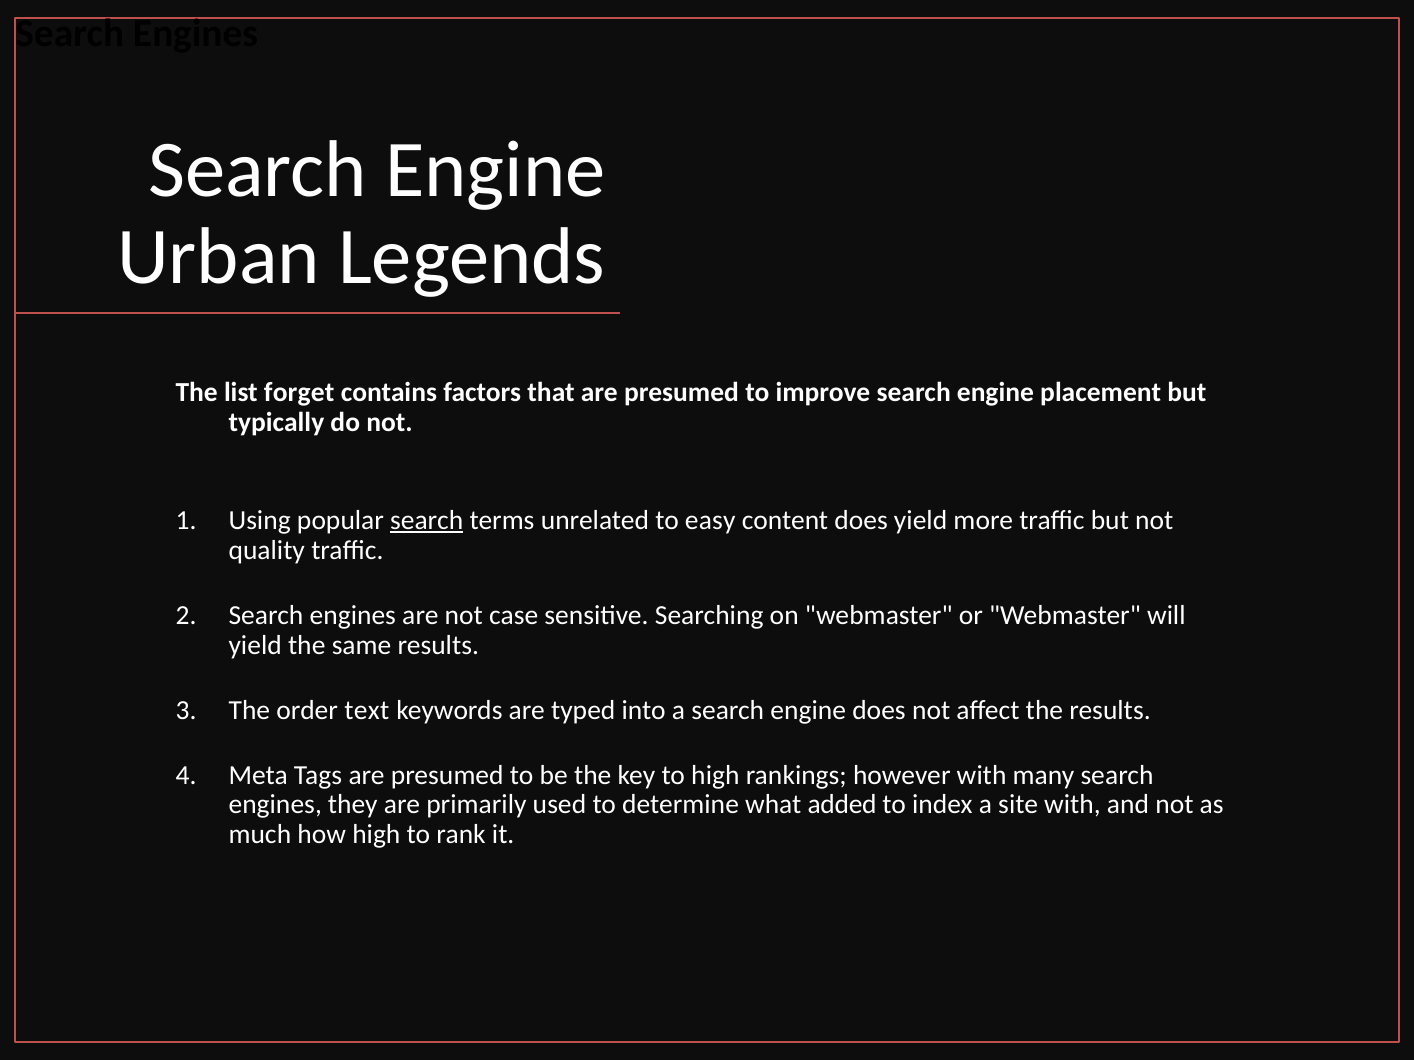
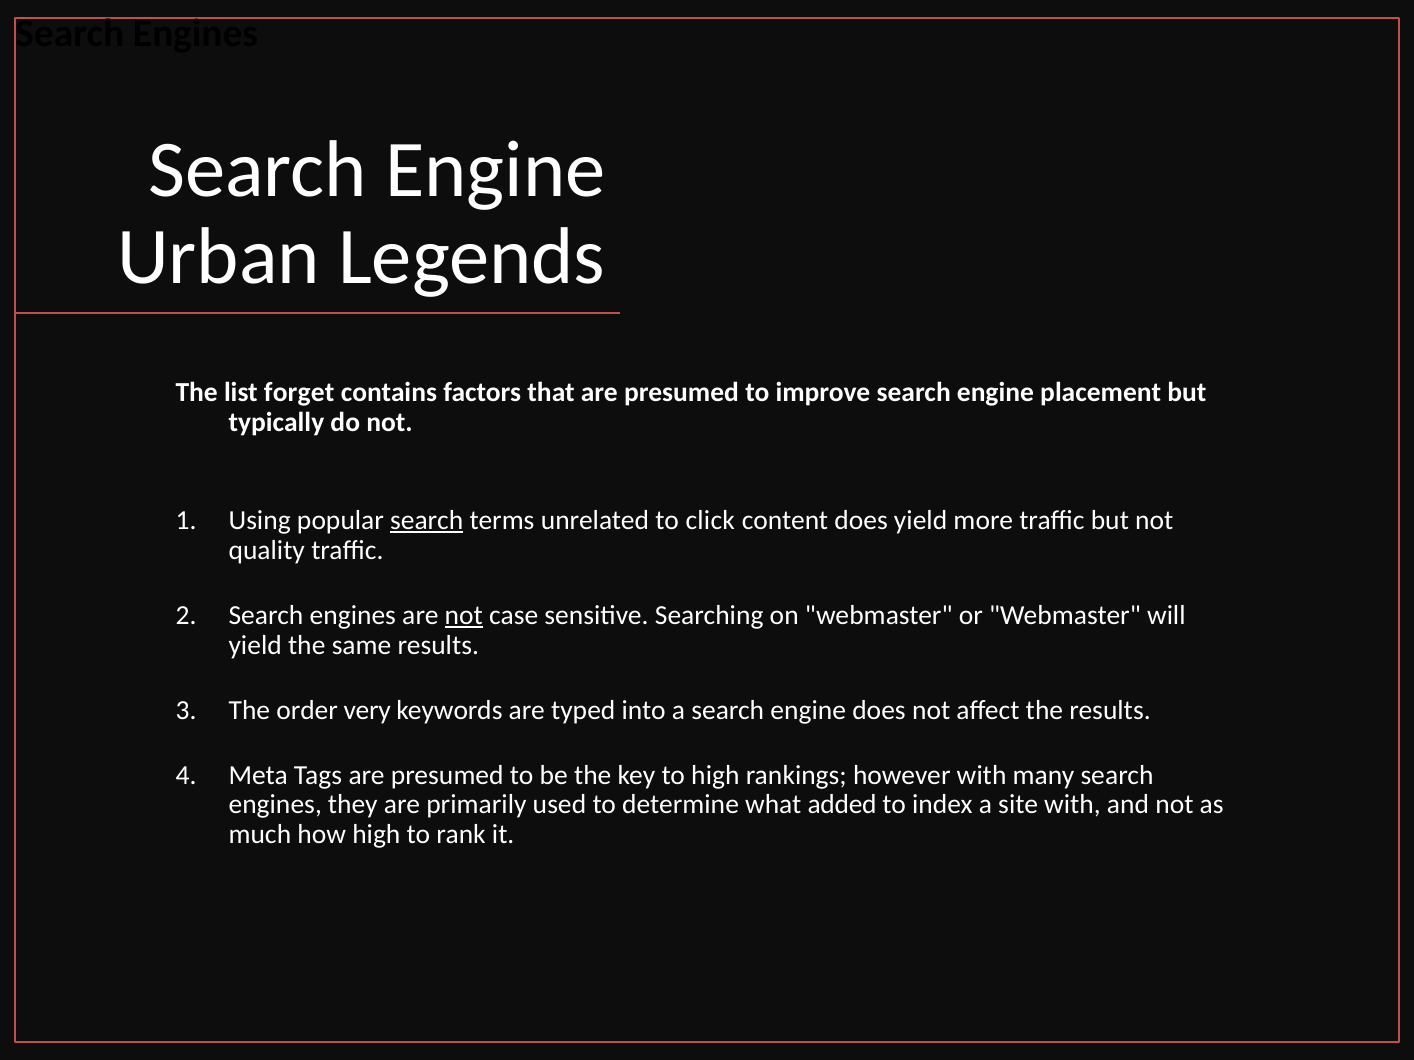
easy: easy -> click
not at (464, 616) underline: none -> present
text: text -> very
